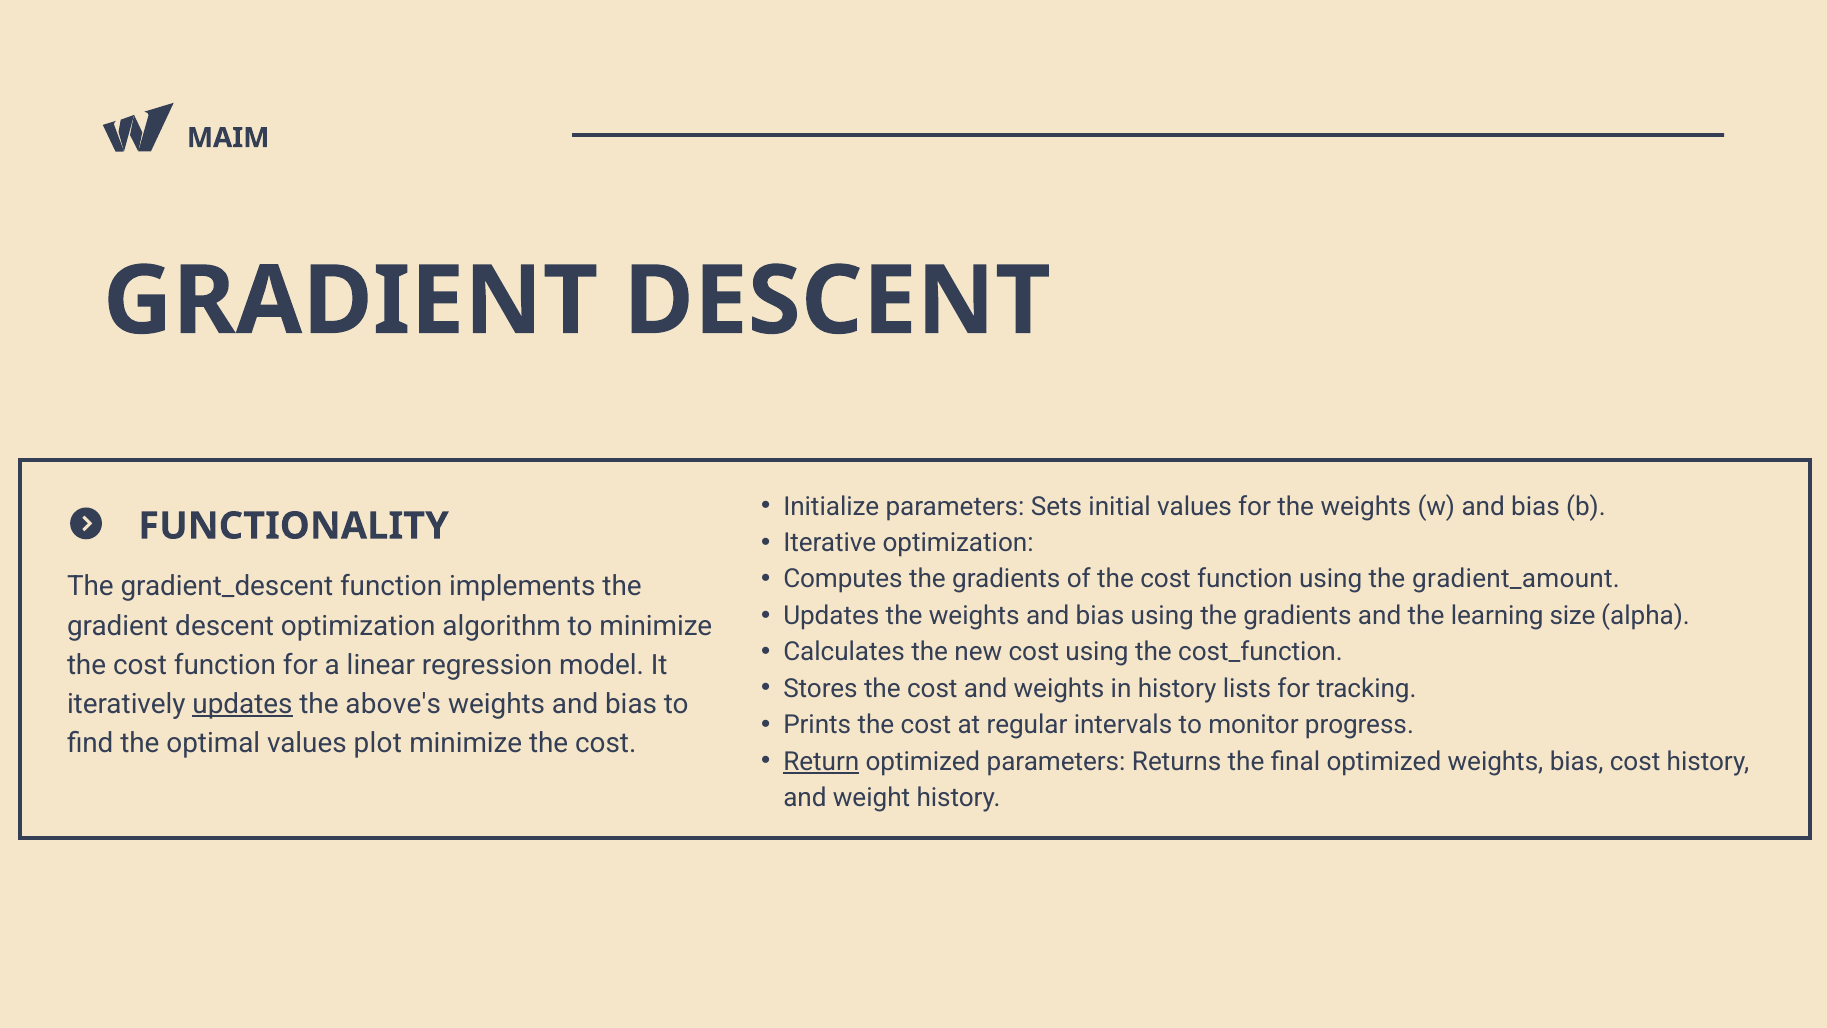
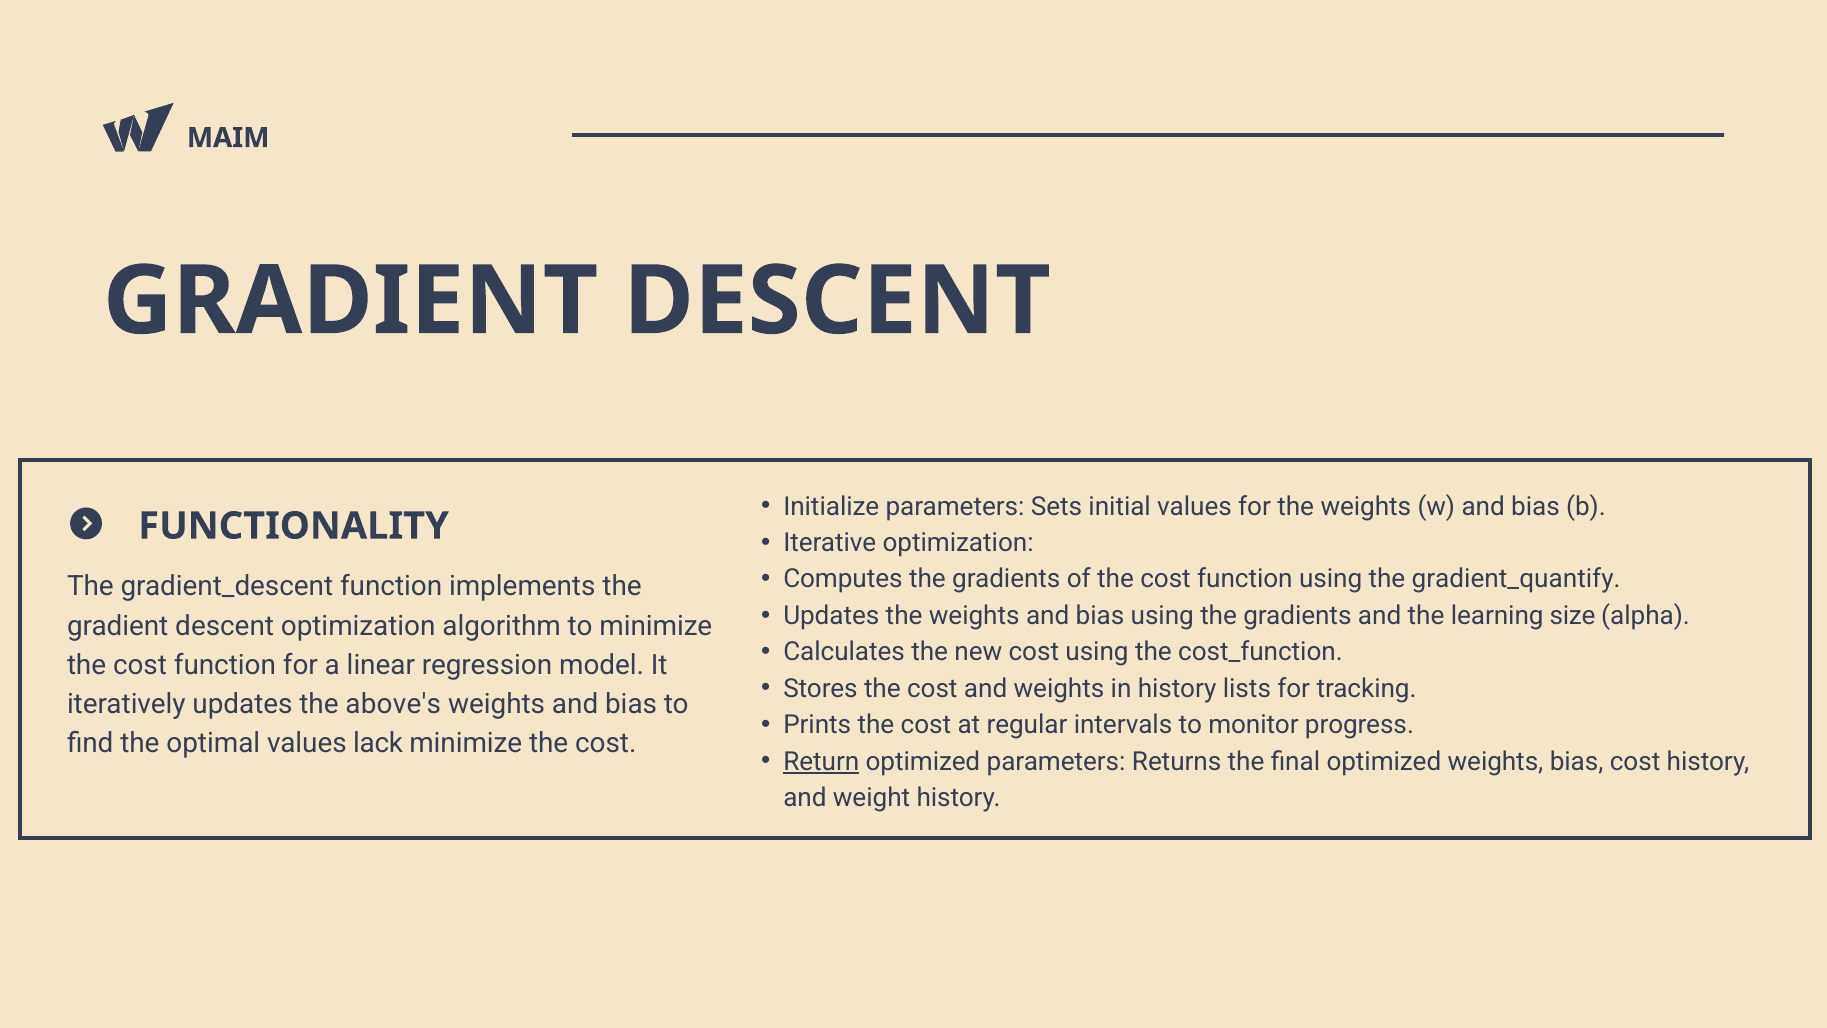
gradient_amount: gradient_amount -> gradient_quantify
updates at (243, 704) underline: present -> none
plot: plot -> lack
